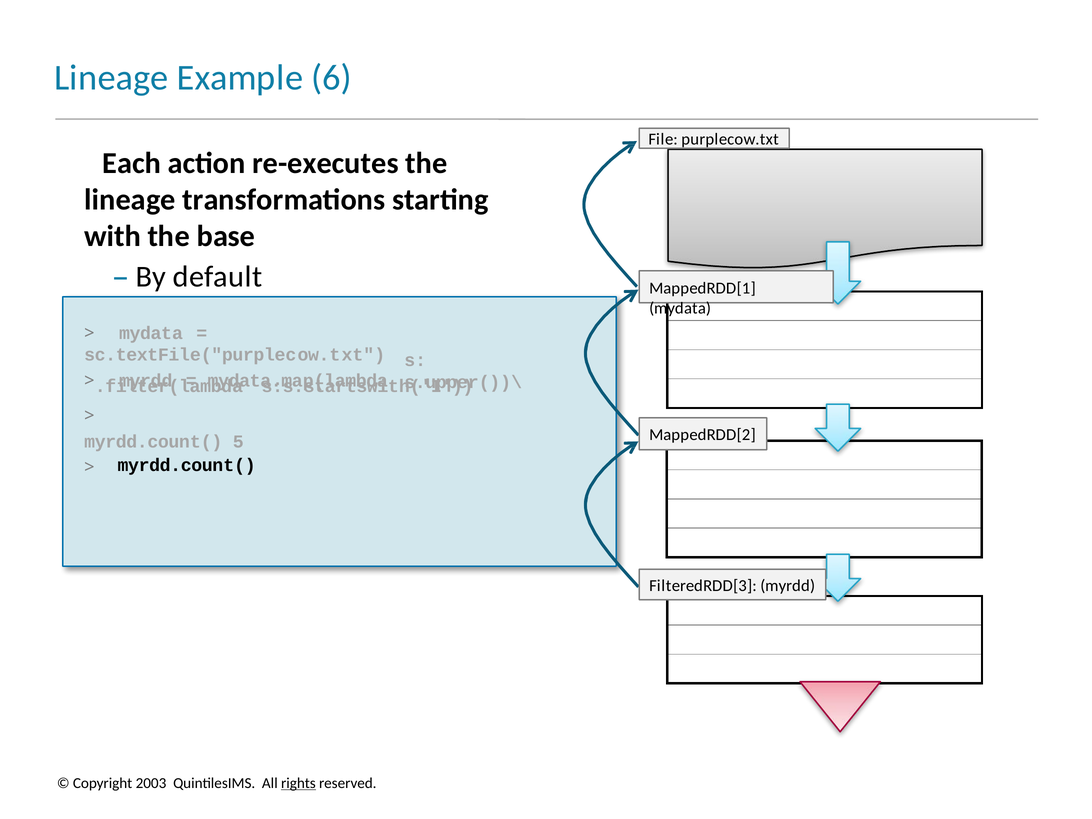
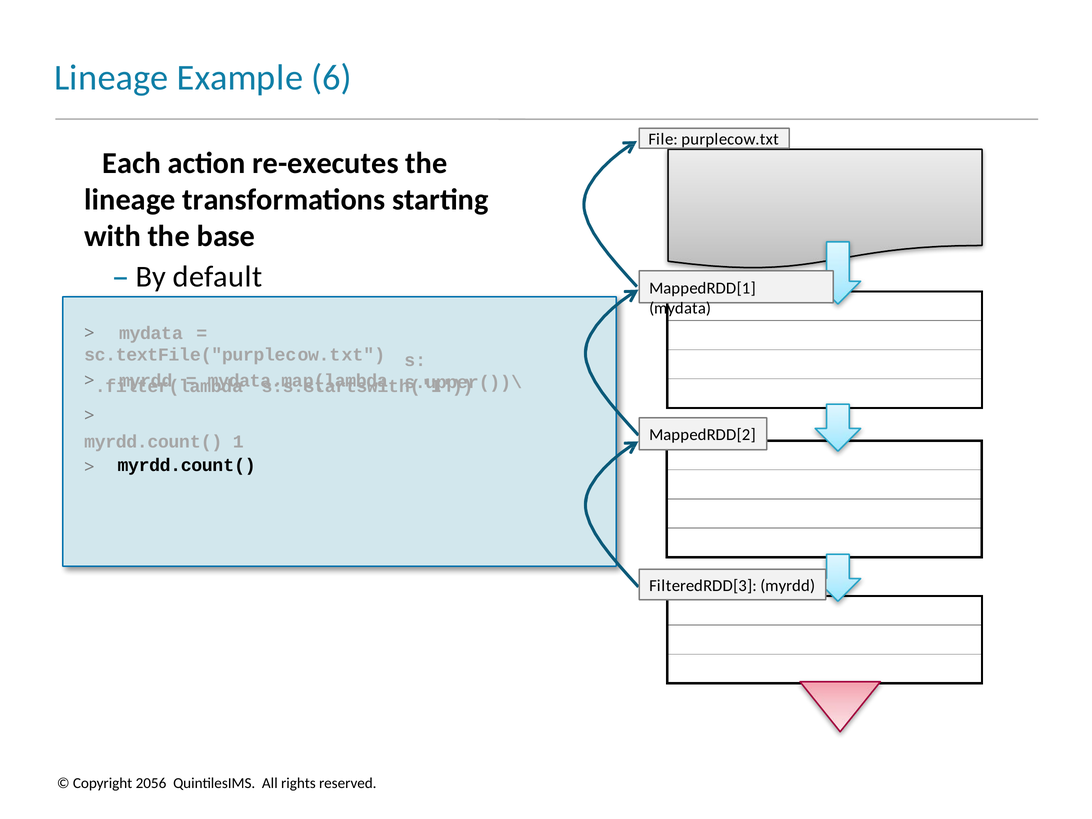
5: 5 -> 1
2003: 2003 -> 2056
rights underline: present -> none
